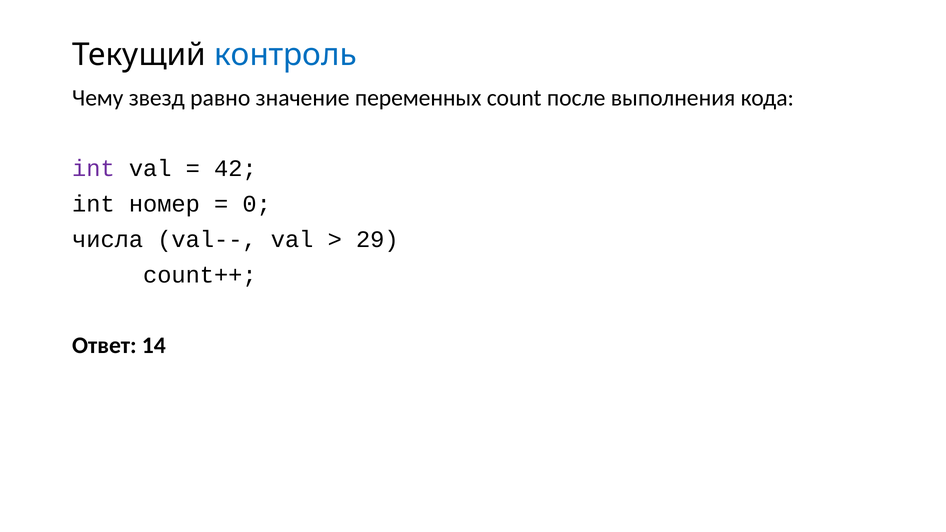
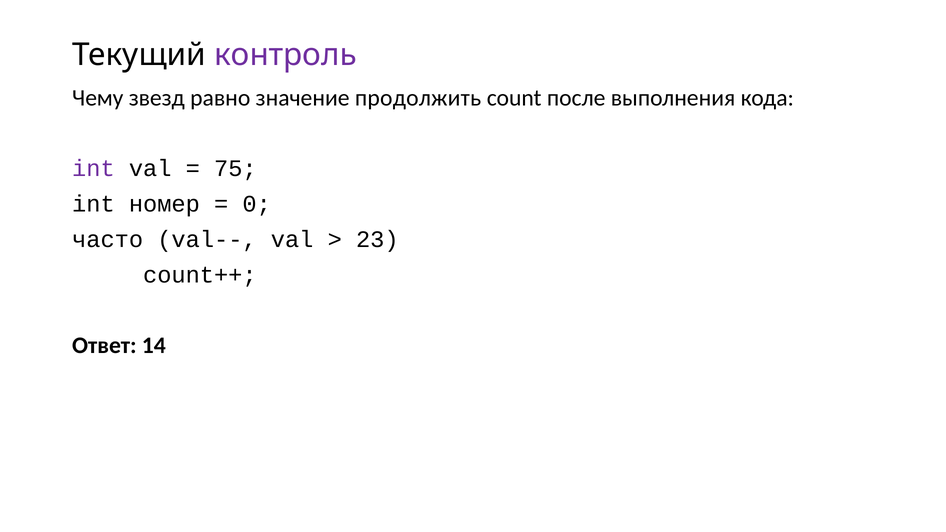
контроль colour: blue -> purple
переменных: переменных -> продолжить
42: 42 -> 75
числа: числа -> часто
29: 29 -> 23
